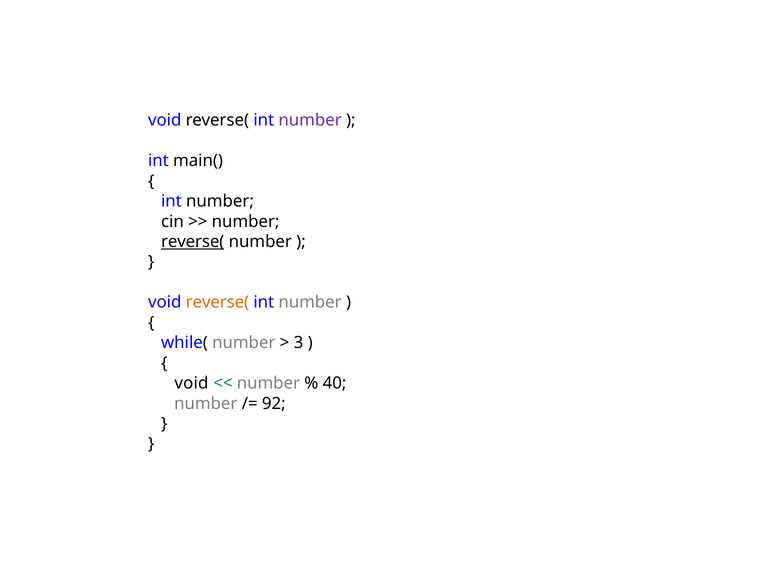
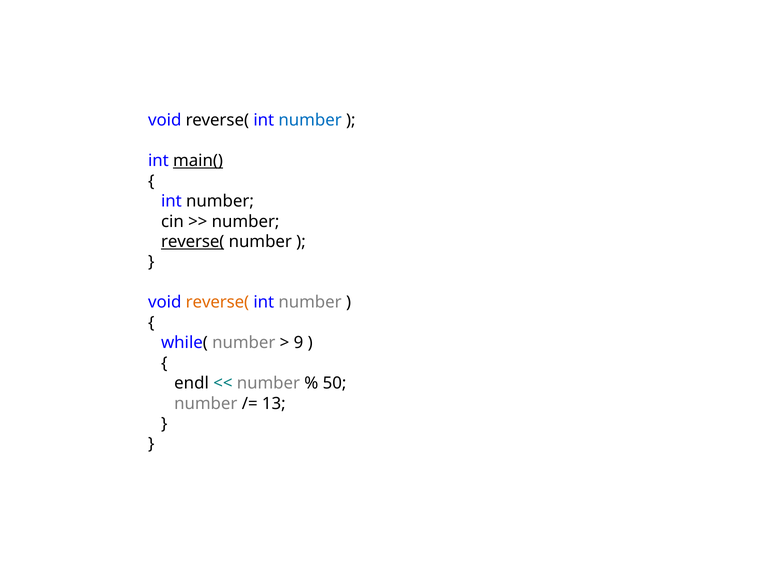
number at (310, 120) colour: purple -> blue
main( underline: none -> present
3: 3 -> 9
void at (191, 383): void -> endl
40: 40 -> 50
92: 92 -> 13
